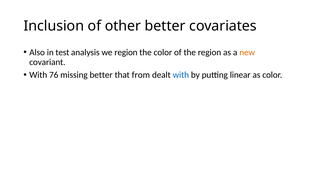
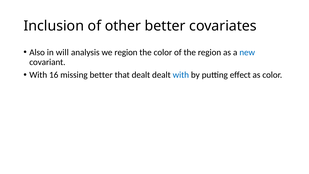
test: test -> will
new colour: orange -> blue
76: 76 -> 16
that from: from -> dealt
linear: linear -> effect
